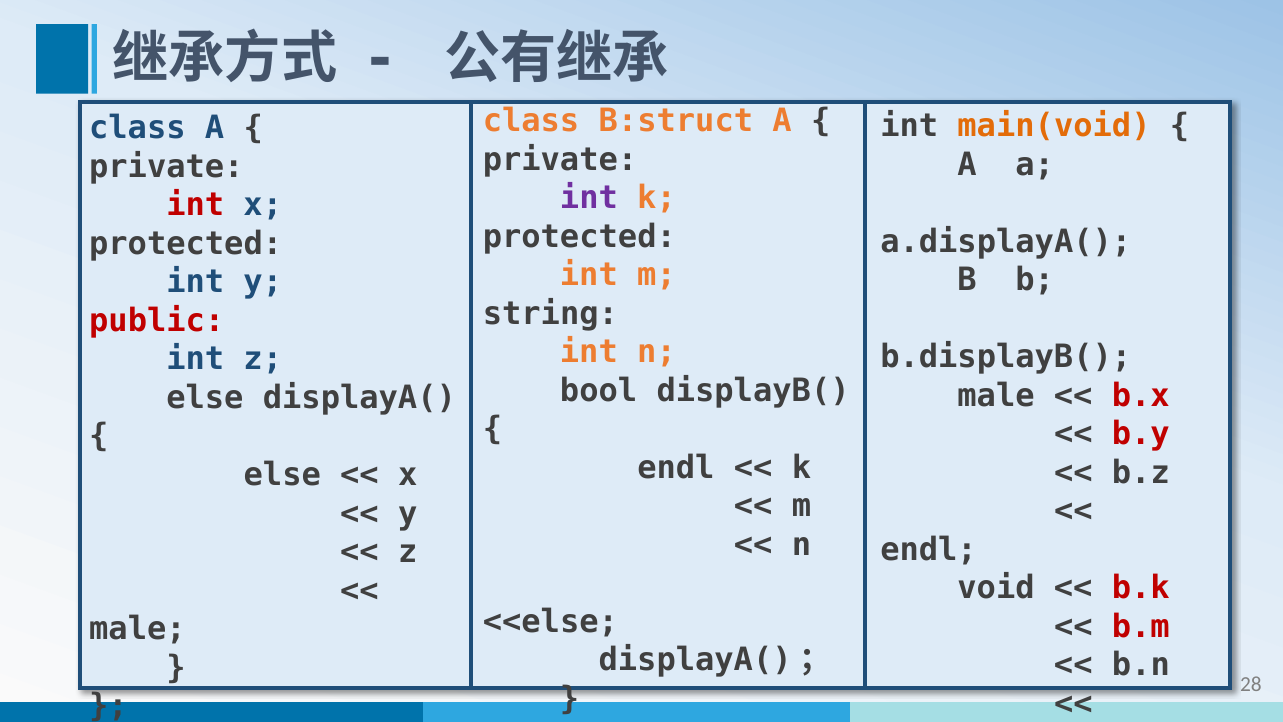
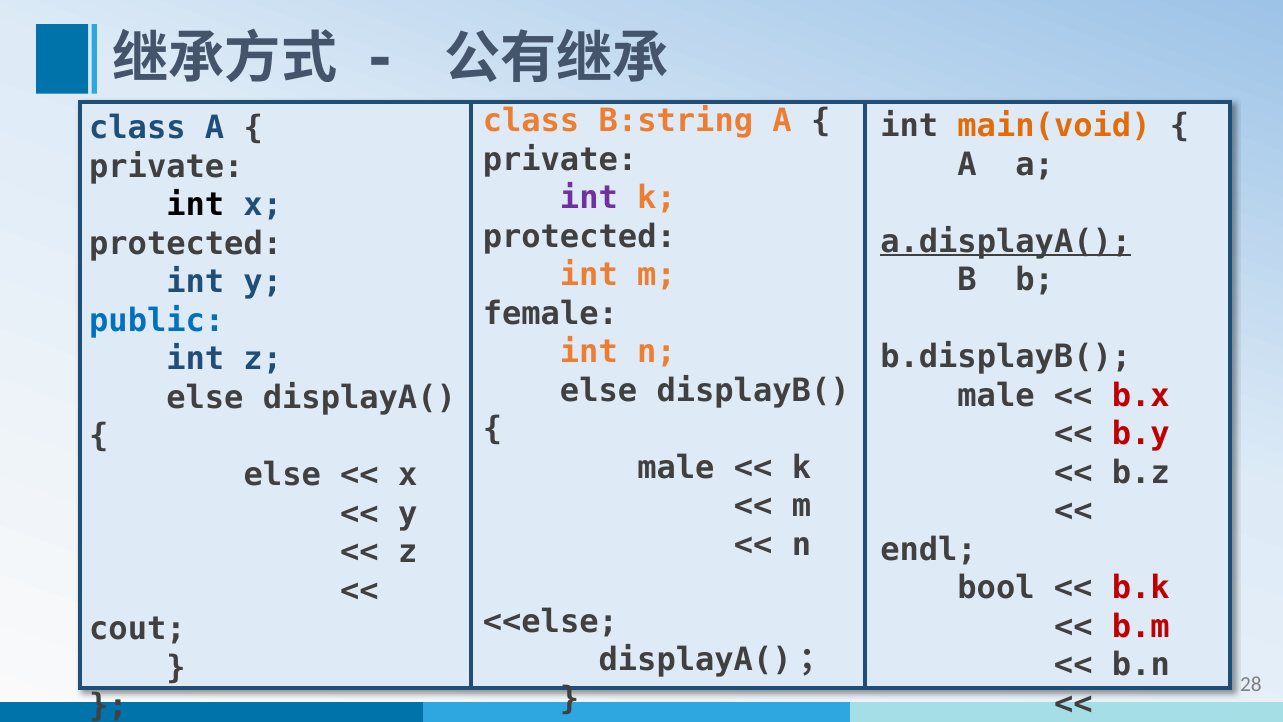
B:struct: B:struct -> B:string
int at (195, 205) colour: red -> black
a.displayA( underline: none -> present
string: string -> female
public colour: red -> blue
bool at (599, 391): bool -> else
endl at (676, 468): endl -> male
void: void -> bool
male at (137, 629): male -> cout
